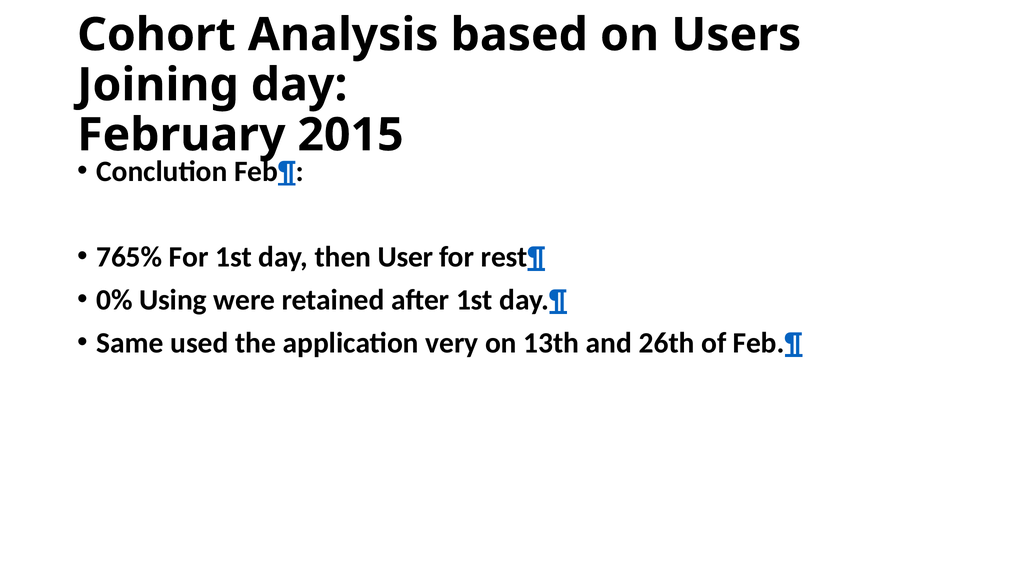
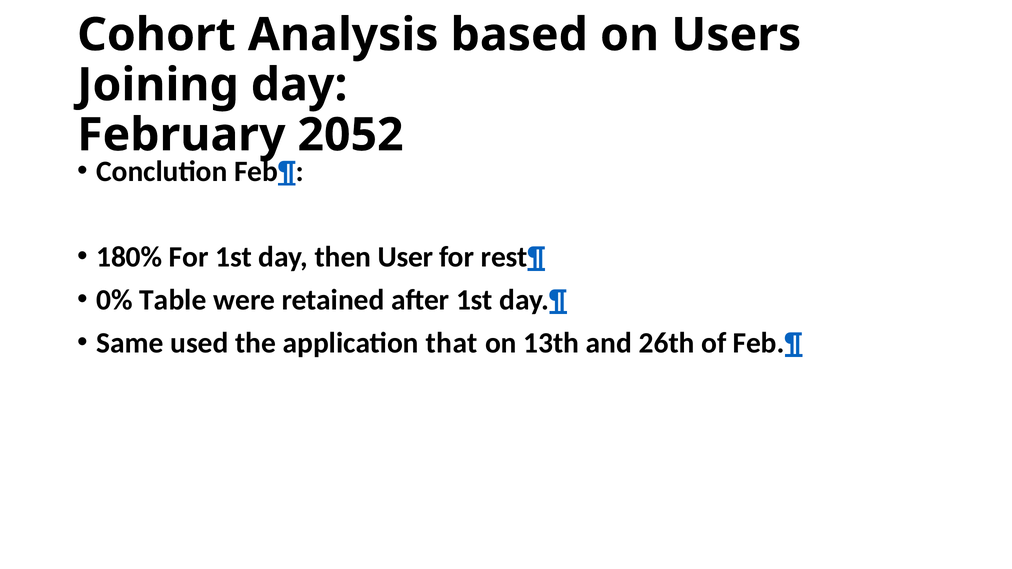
2015: 2015 -> 2052
765%: 765% -> 180%
Using: Using -> Table
very: very -> that
